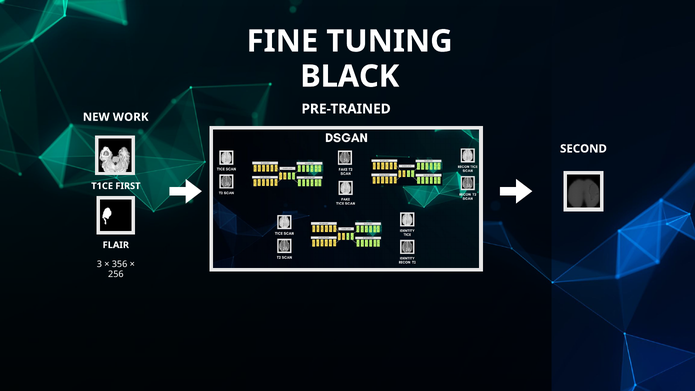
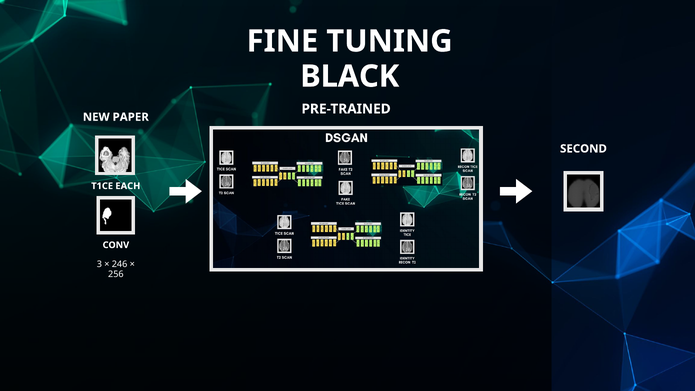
WORK: WORK -> PAPER
FIRST: FIRST -> EACH
FLAIR: FLAIR -> CONV
356: 356 -> 246
